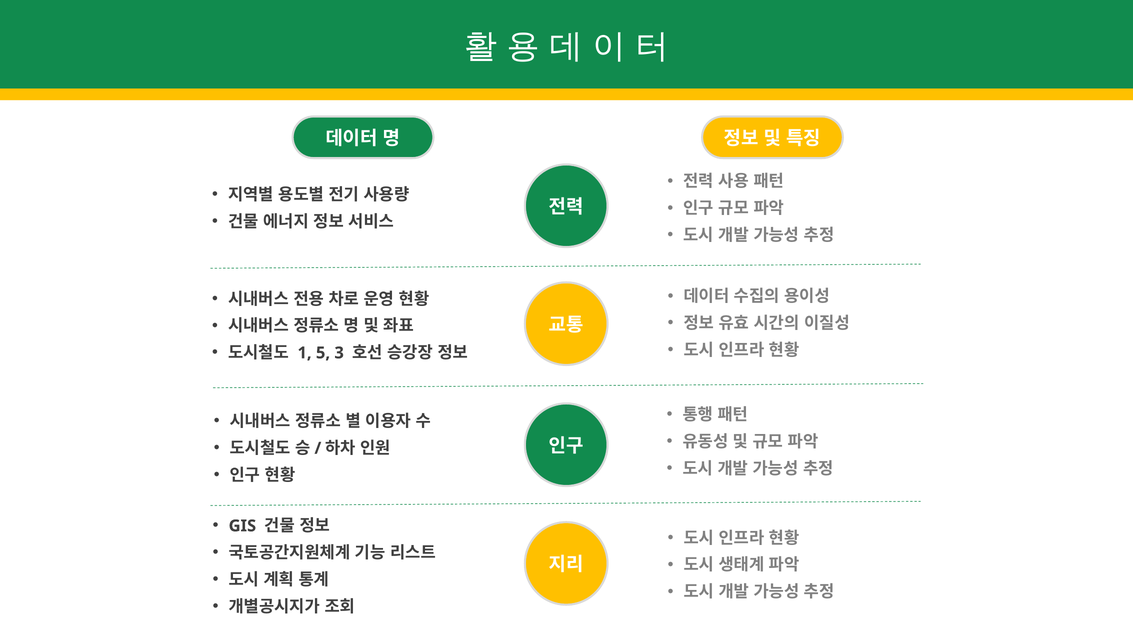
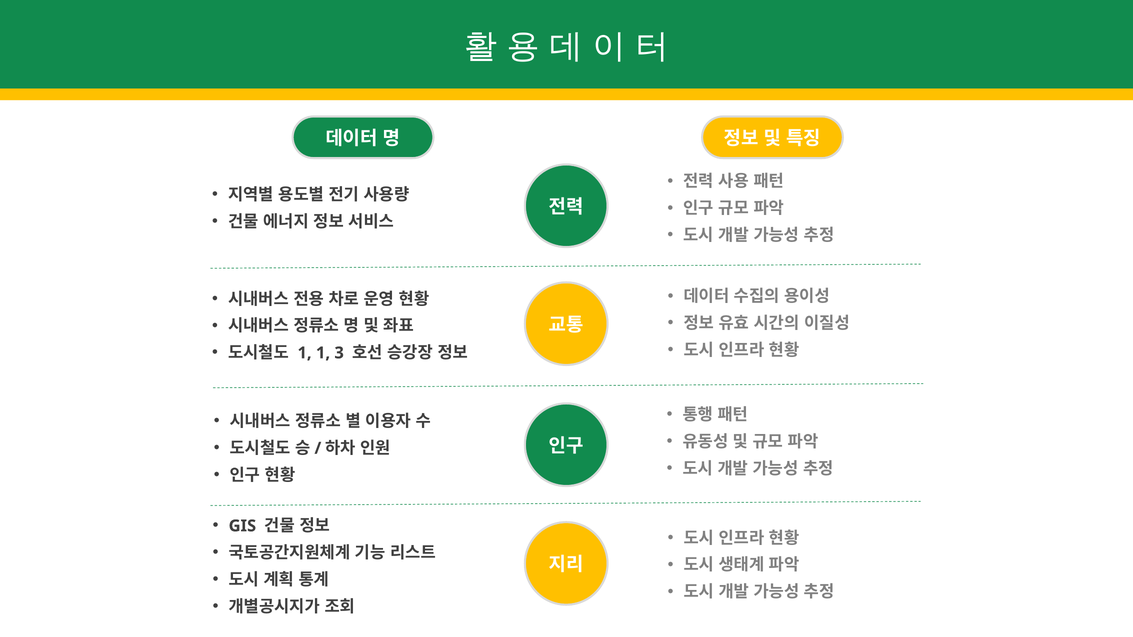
1 5: 5 -> 1
